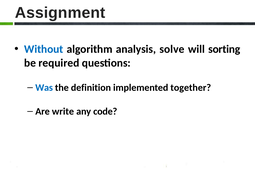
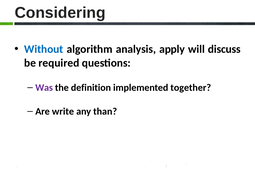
Assignment: Assignment -> Considering
solve: solve -> apply
sorting: sorting -> discuss
Was colour: blue -> purple
code: code -> than
